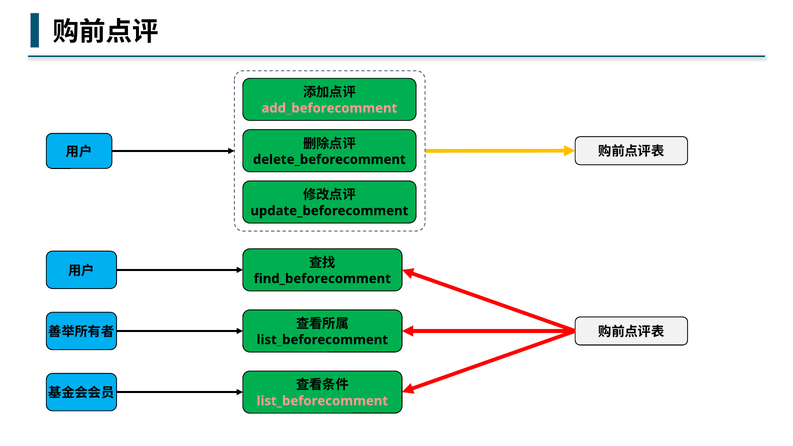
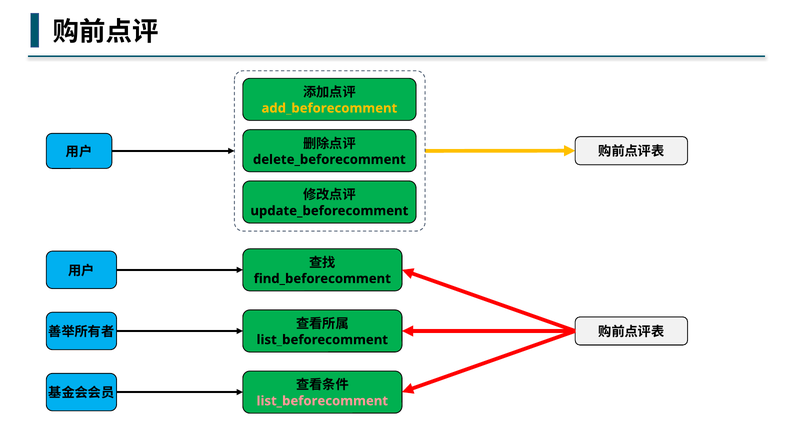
add_beforecomment colour: pink -> yellow
